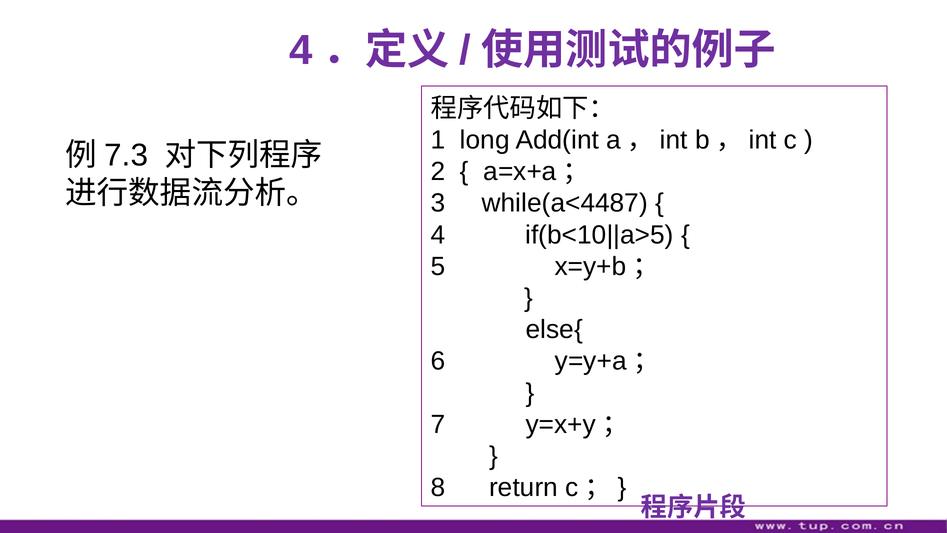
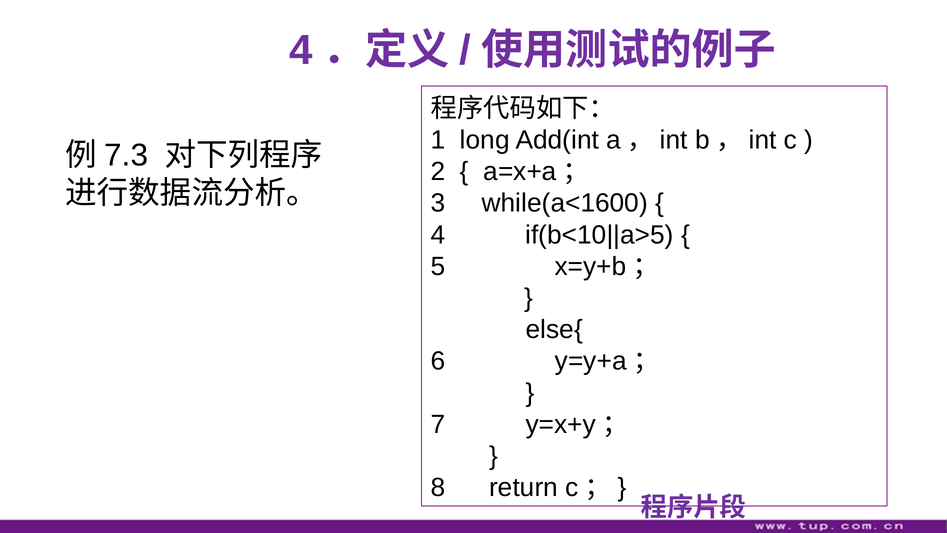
while(a<4487: while(a<4487 -> while(a<1600
